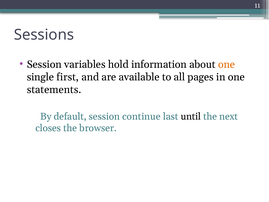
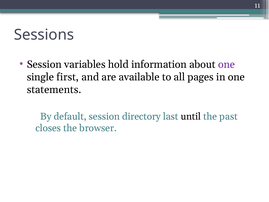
one at (227, 64) colour: orange -> purple
continue: continue -> directory
next: next -> past
